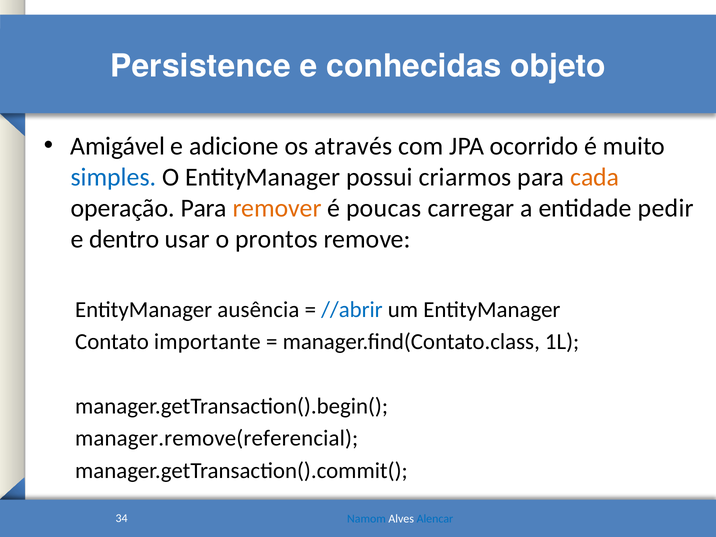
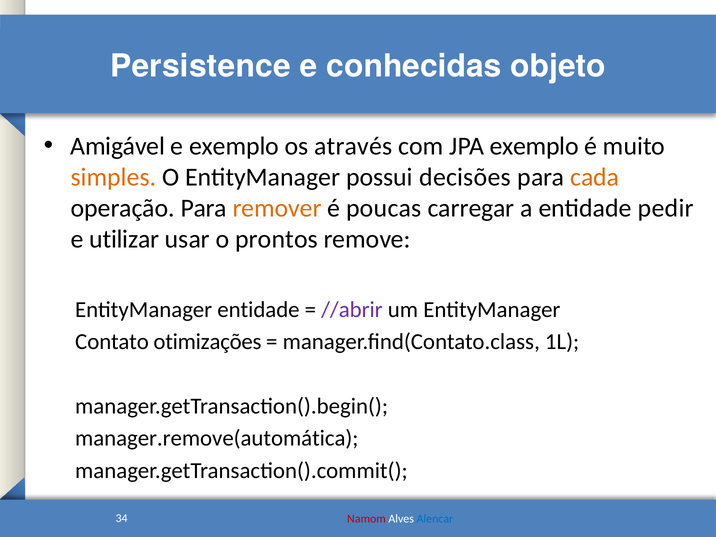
e adicione: adicione -> exemplo
JPA ocorrido: ocorrido -> exemplo
simples colour: blue -> orange
criarmos: criarmos -> decisões
dentro: dentro -> utilizar
EntityManager ausência: ausência -> entidade
//abrir colour: blue -> purple
importante: importante -> otimizações
manager.remove(referencial: manager.remove(referencial -> manager.remove(automática
Namom colour: blue -> red
